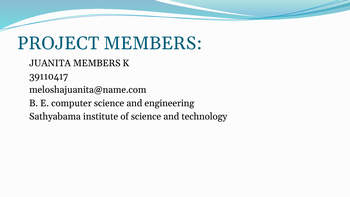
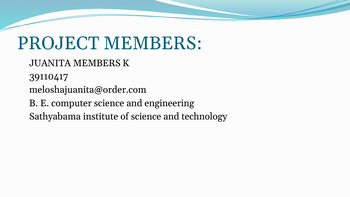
meloshajuanita@name.com: meloshajuanita@name.com -> meloshajuanita@order.com
